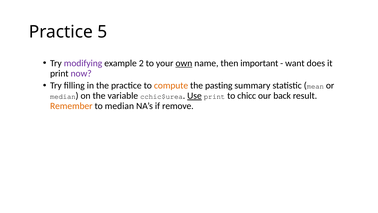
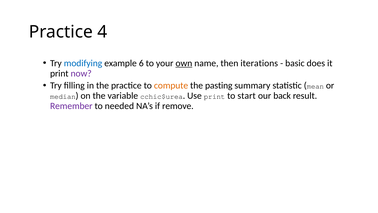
5: 5 -> 4
modifying colour: purple -> blue
2: 2 -> 6
important: important -> iterations
want: want -> basic
Use underline: present -> none
chicc: chicc -> start
Remember colour: orange -> purple
to median: median -> needed
